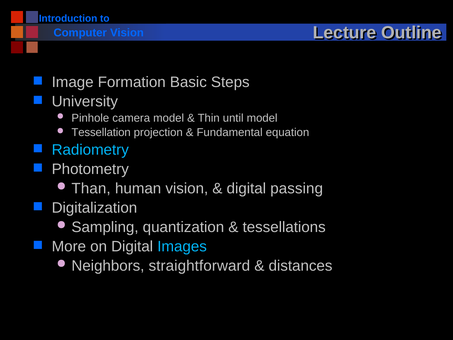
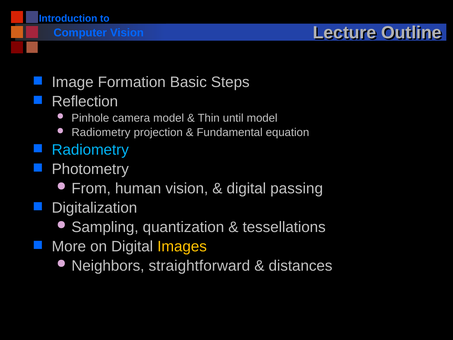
University: University -> Reflection
Tessellation at (101, 132): Tessellation -> Radiometry
Than: Than -> From
Images colour: light blue -> yellow
